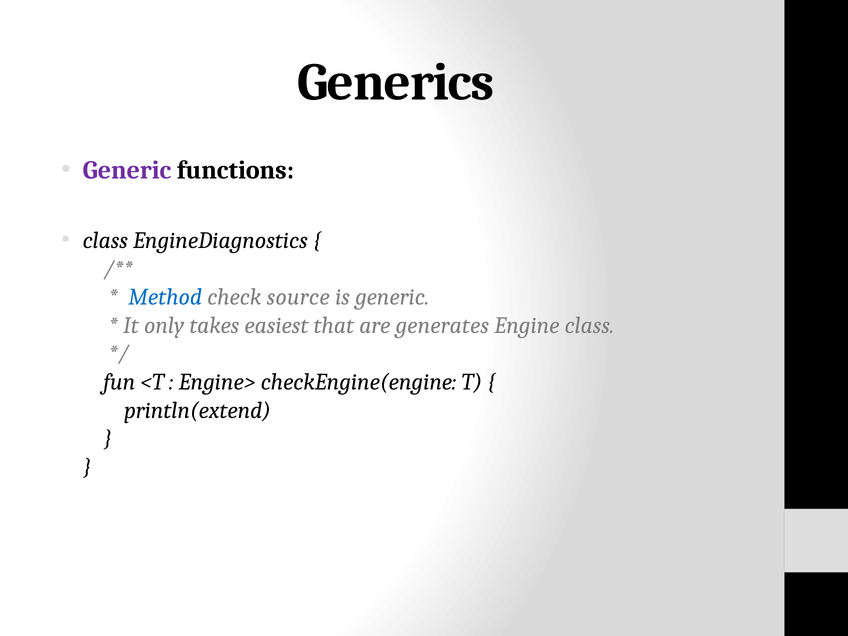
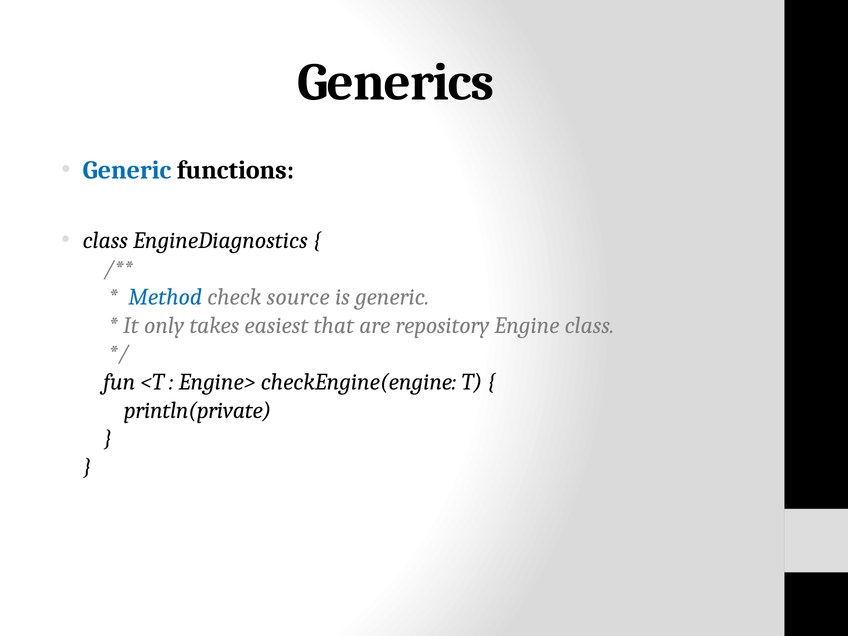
Generic at (127, 170) colour: purple -> blue
generates: generates -> repository
println(extend: println(extend -> println(private
